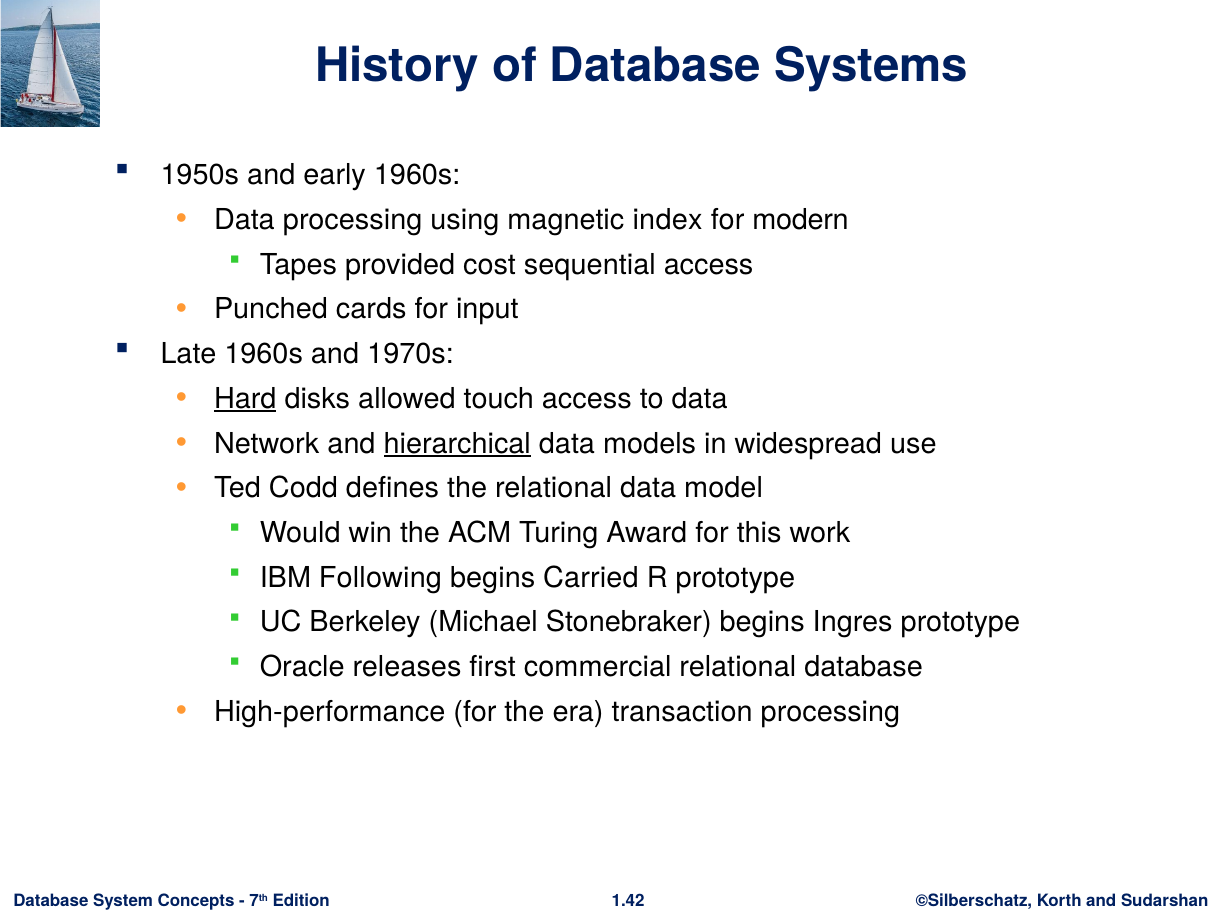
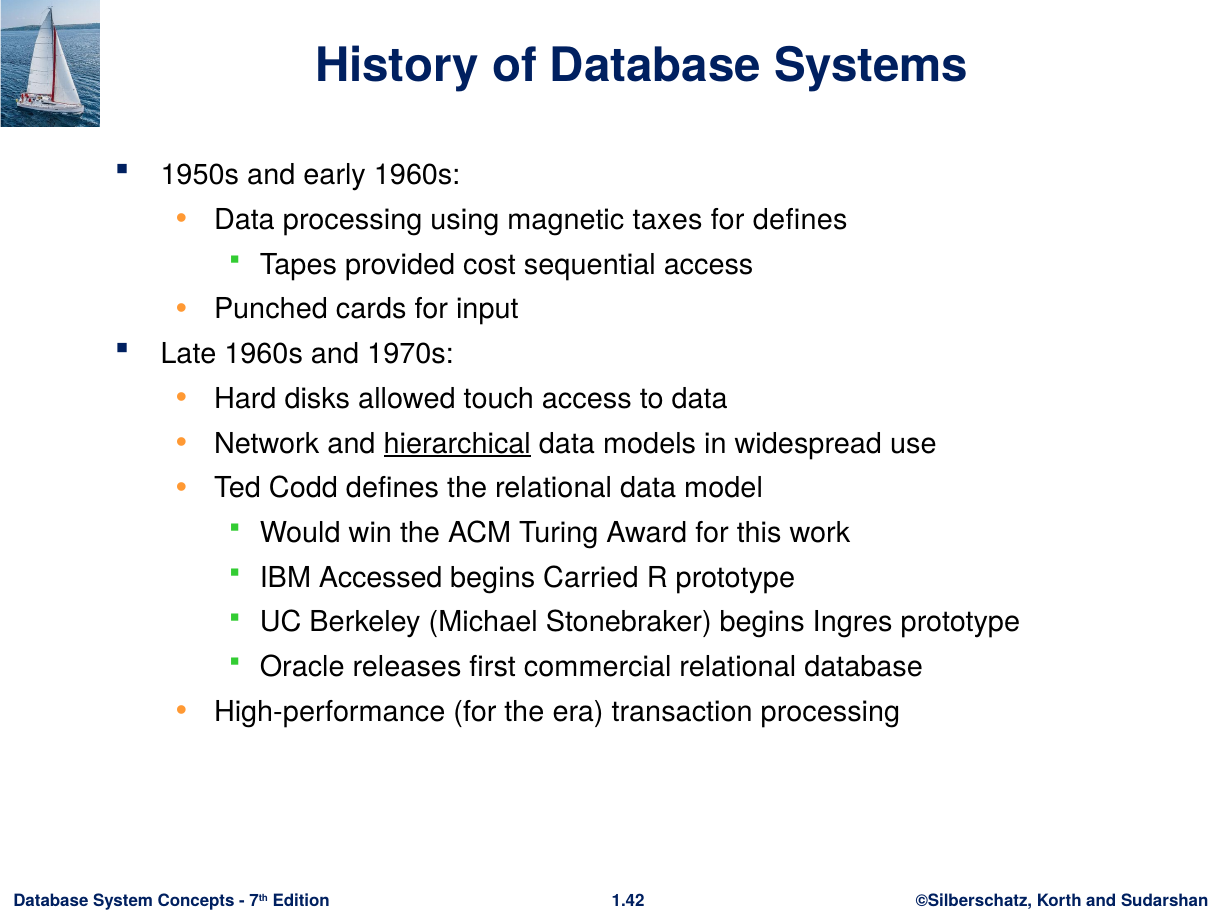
index: index -> taxes
for modern: modern -> defines
Hard underline: present -> none
Following: Following -> Accessed
